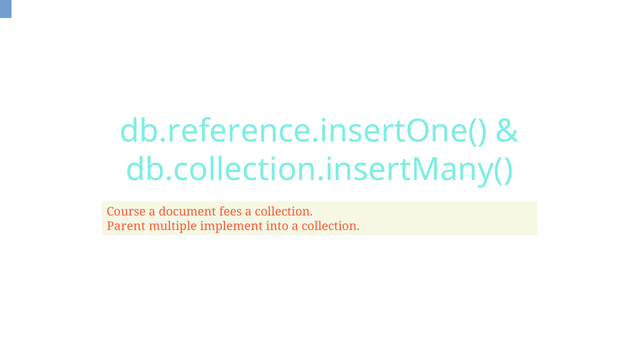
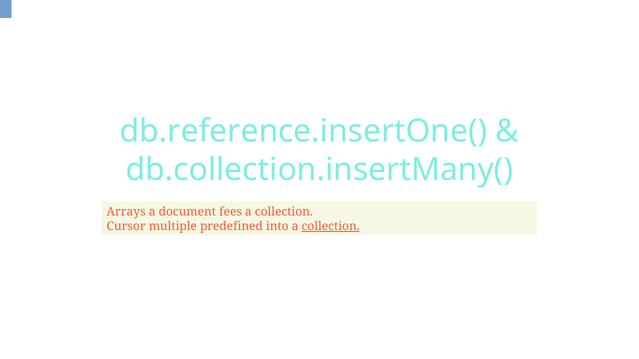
Course: Course -> Arrays
Parent: Parent -> Cursor
implement: implement -> predefined
collection at (331, 227) underline: none -> present
